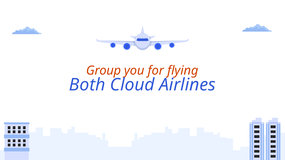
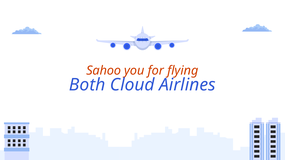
Group: Group -> Sahoo
